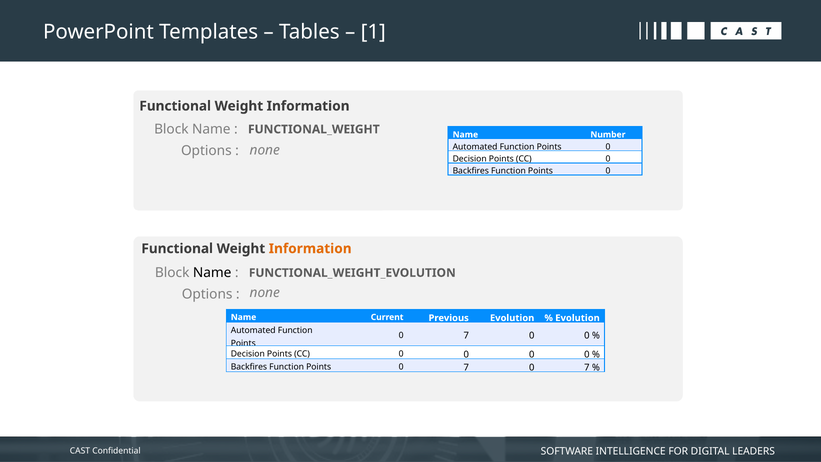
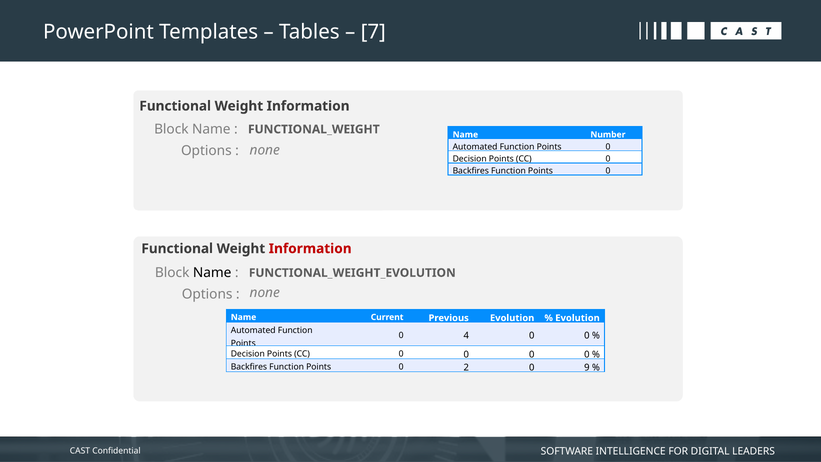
1: 1 -> 7
Information at (310, 249) colour: orange -> red
7 at (466, 335): 7 -> 4
7 at (466, 368): 7 -> 2
7 at (587, 368): 7 -> 9
